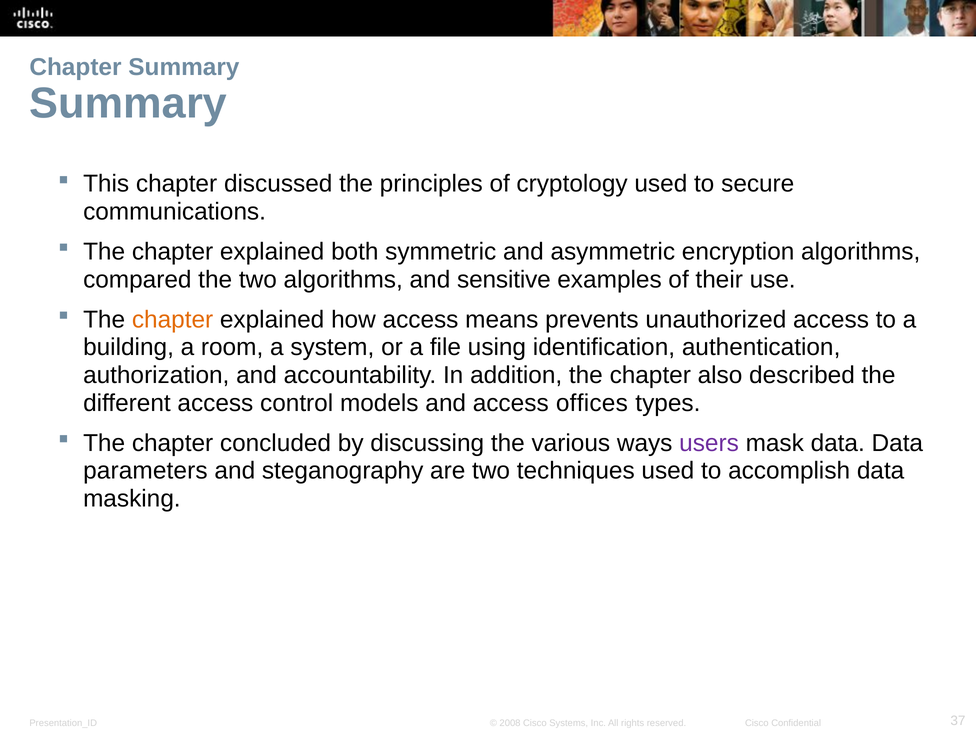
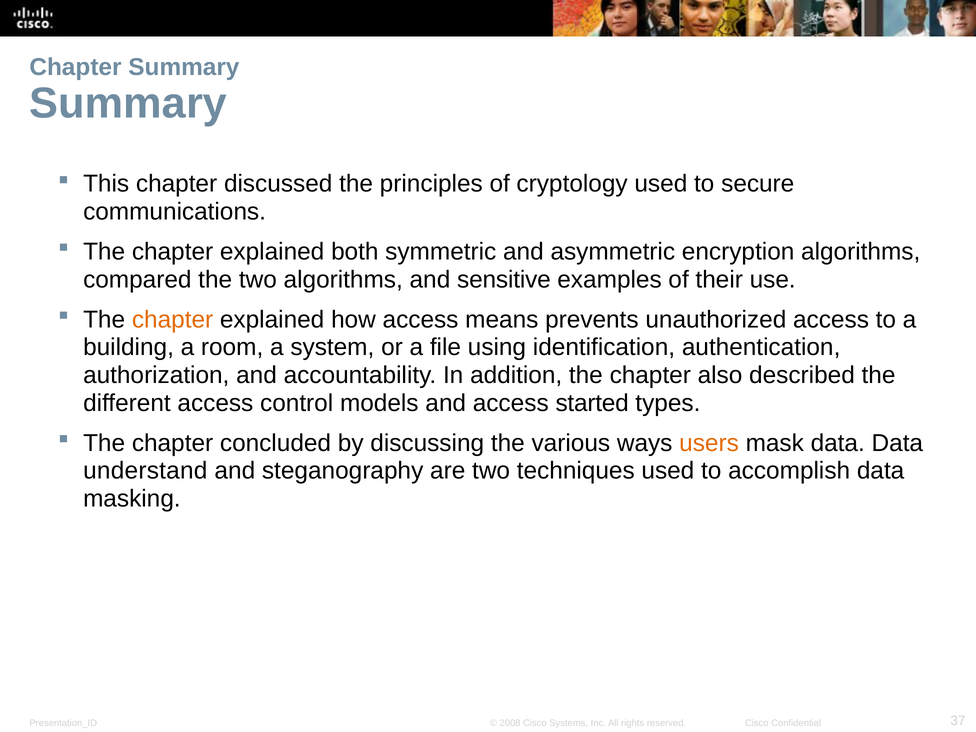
offices: offices -> started
users colour: purple -> orange
parameters: parameters -> understand
